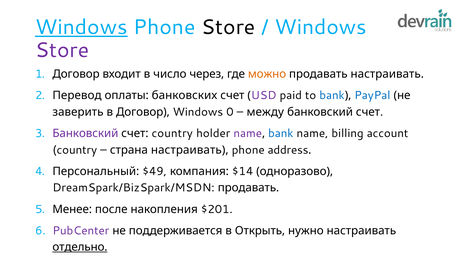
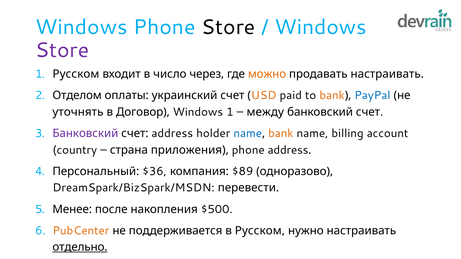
Windows at (81, 27) underline: present -> none
Договор at (76, 74): Договор -> Русском
Перевод: Перевод -> Отделом
банковских: банковских -> украинский
USD colour: purple -> orange
bank at (332, 95) colour: blue -> orange
заверить: заверить -> уточнять
Windows 0: 0 -> 1
счет country: country -> address
name at (248, 133) colour: purple -> blue
bank at (281, 133) colour: blue -> orange
страна настраивать: настраивать -> приложения
$49: $49 -> $36
$14: $14 -> $89
DreamSpark/BizSpark/MSDN продавать: продавать -> перевести
$201: $201 -> $500
PubCenter colour: purple -> orange
в Открыть: Открыть -> Русском
